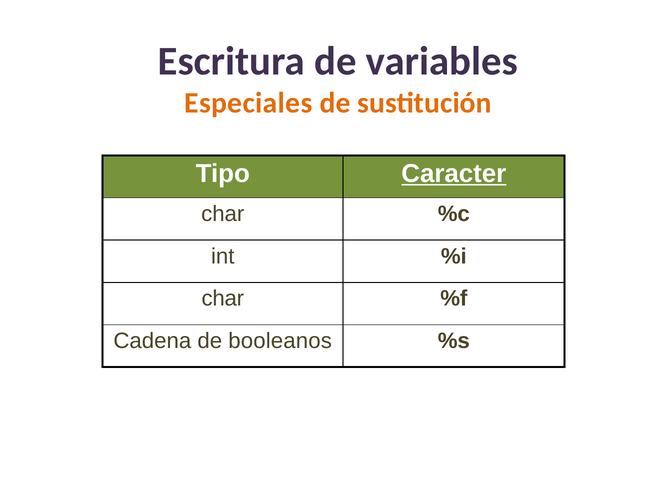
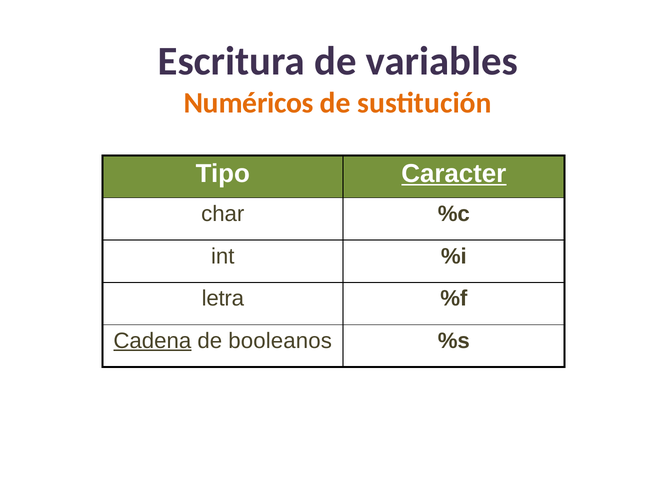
Especiales: Especiales -> Numéricos
char at (223, 299): char -> letra
Cadena underline: none -> present
